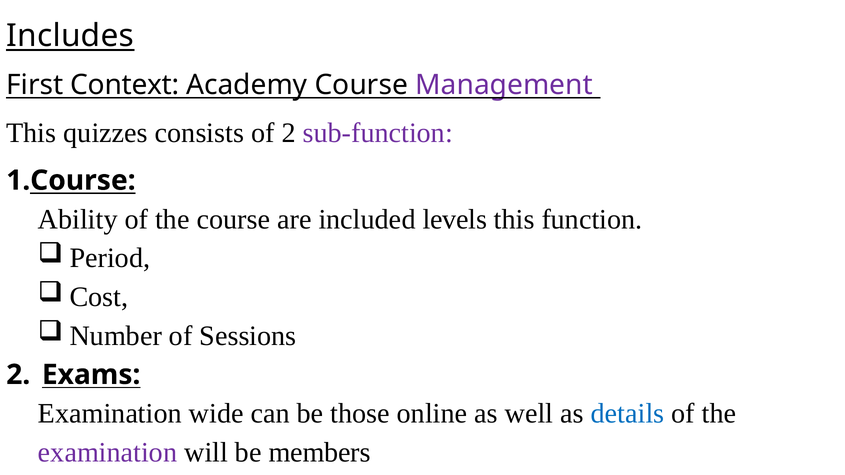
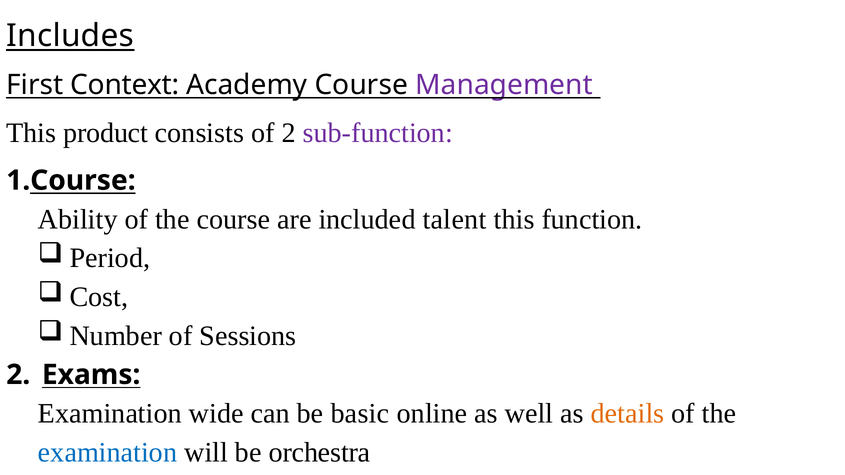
quizzes: quizzes -> product
levels: levels -> talent
those: those -> basic
details colour: blue -> orange
examination at (108, 453) colour: purple -> blue
members: members -> orchestra
